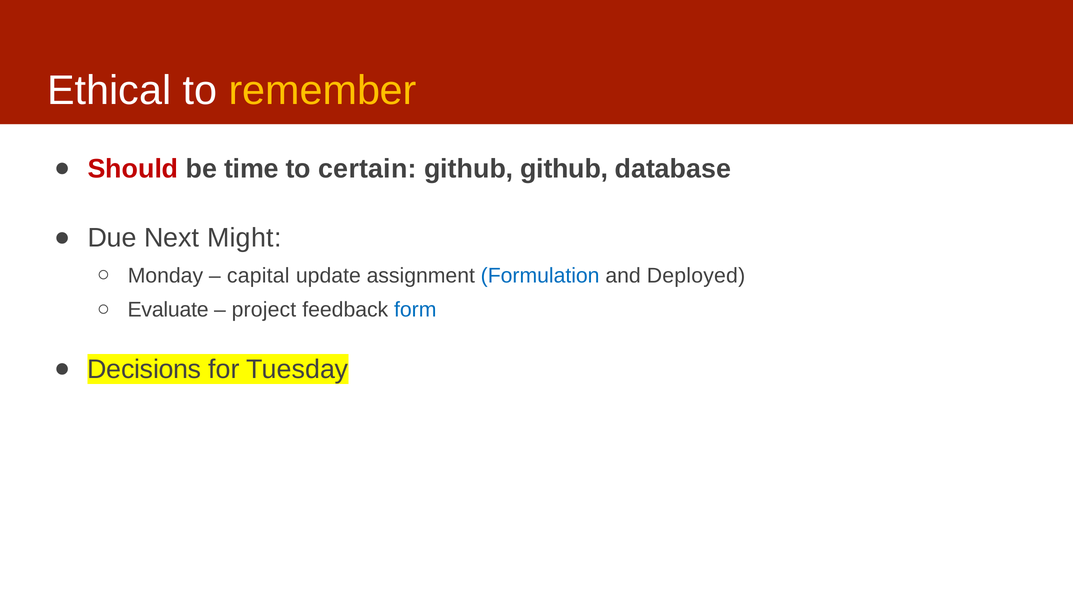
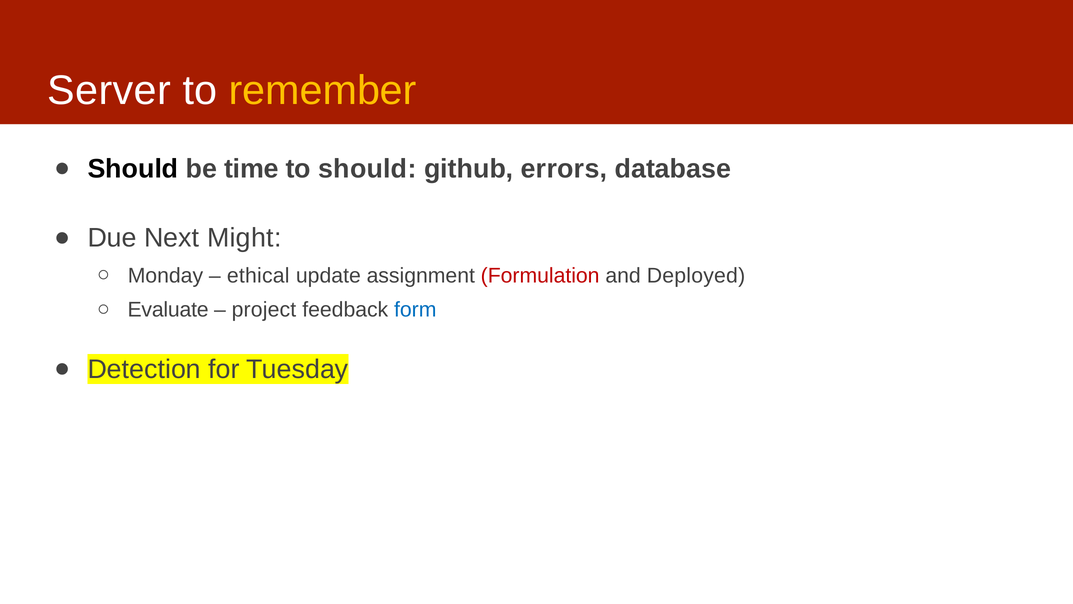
Ethical: Ethical -> Server
Should at (133, 169) colour: red -> black
to certain: certain -> should
github github: github -> errors
capital: capital -> ethical
Formulation colour: blue -> red
Decisions: Decisions -> Detection
